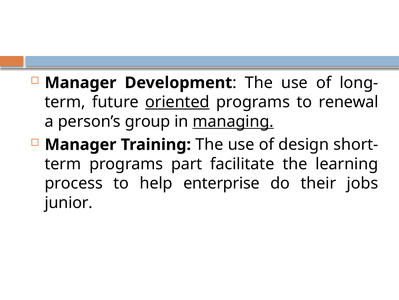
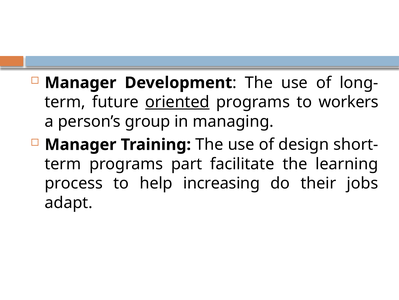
renewal: renewal -> workers
managing underline: present -> none
enterprise: enterprise -> increasing
junior: junior -> adapt
